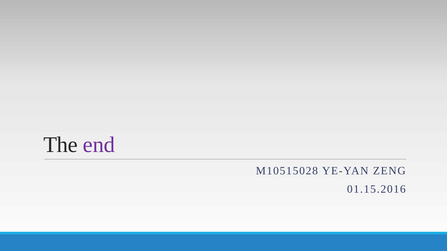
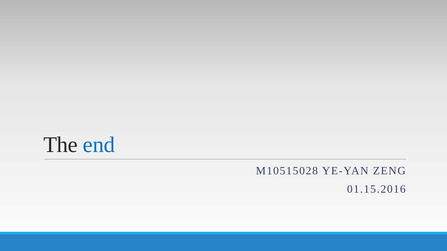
end colour: purple -> blue
